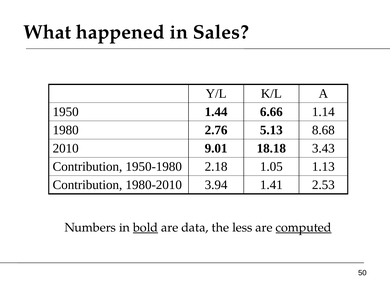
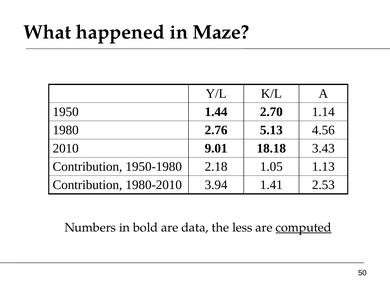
Sales: Sales -> Maze
6.66: 6.66 -> 2.70
8.68: 8.68 -> 4.56
bold underline: present -> none
